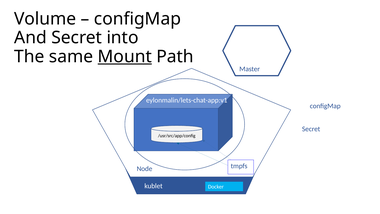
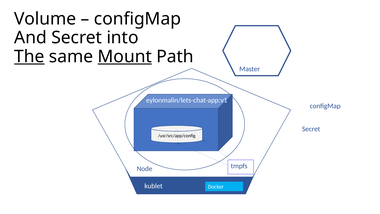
The underline: none -> present
